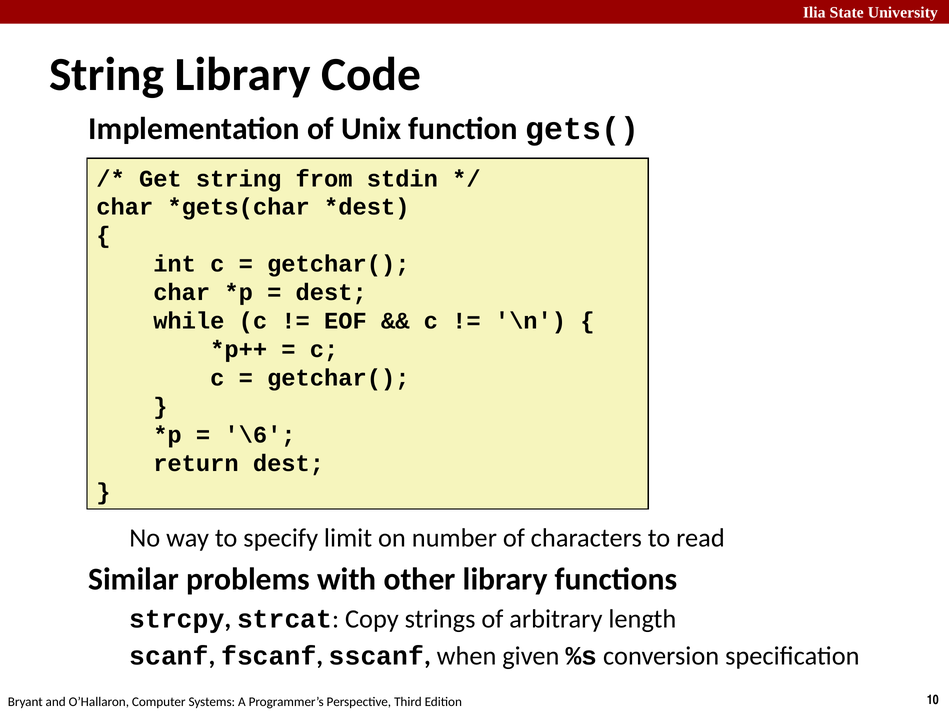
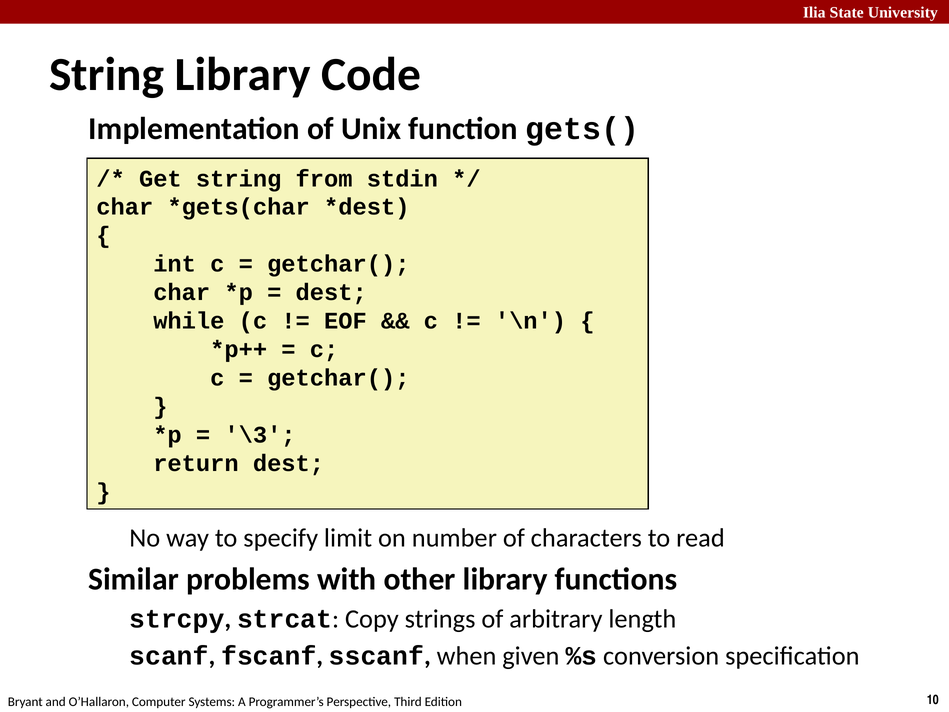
\6: \6 -> \3
